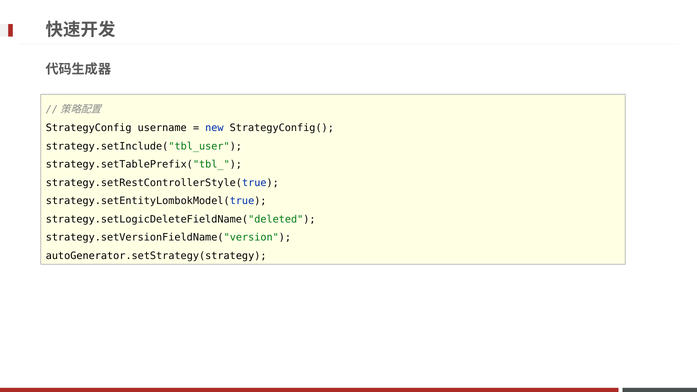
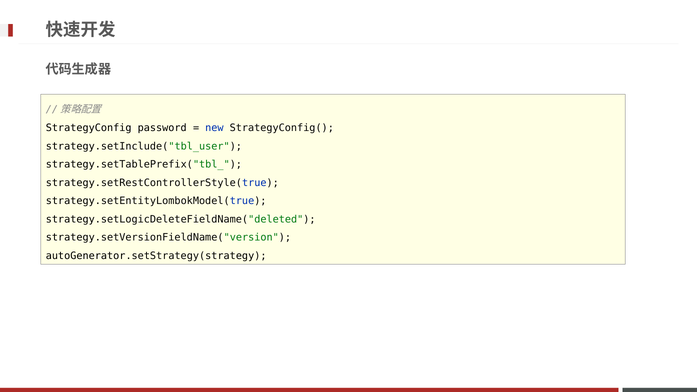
username: username -> password
